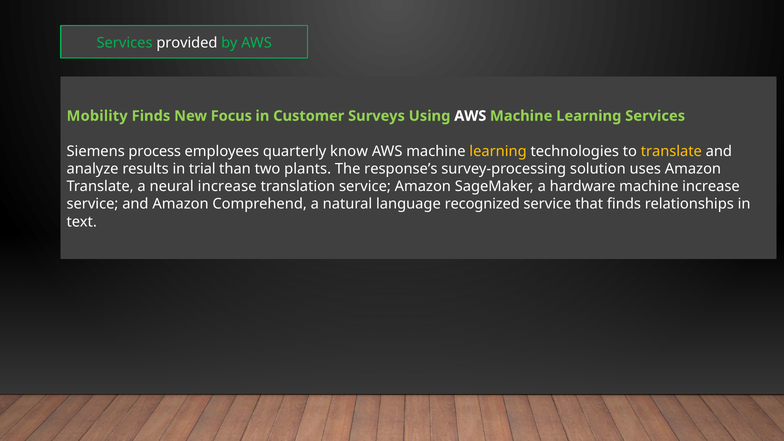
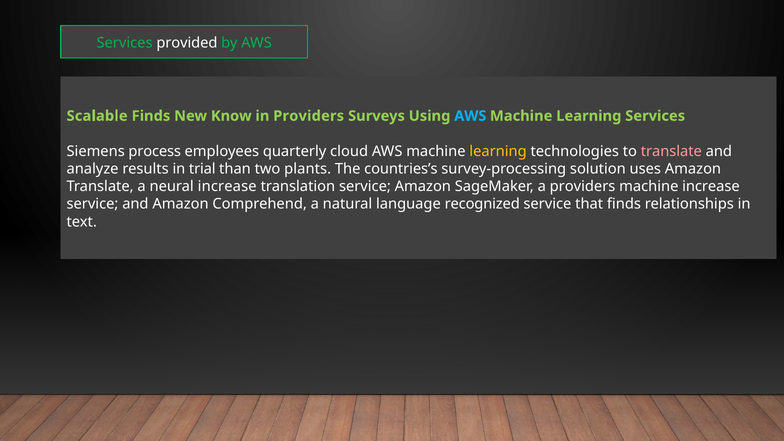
Mobility: Mobility -> Scalable
Focus: Focus -> Know
in Customer: Customer -> Providers
AWS at (470, 116) colour: white -> light blue
know: know -> cloud
translate at (671, 151) colour: yellow -> pink
response’s: response’s -> countries’s
a hardware: hardware -> providers
